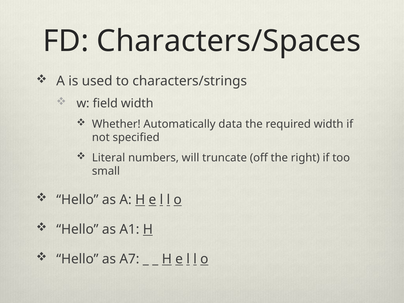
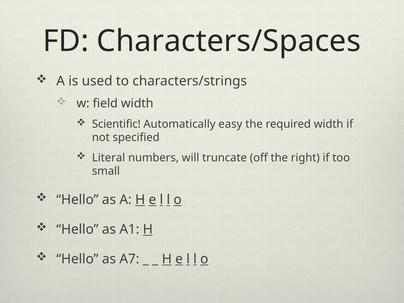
Whether: Whether -> Scientific
data: data -> easy
